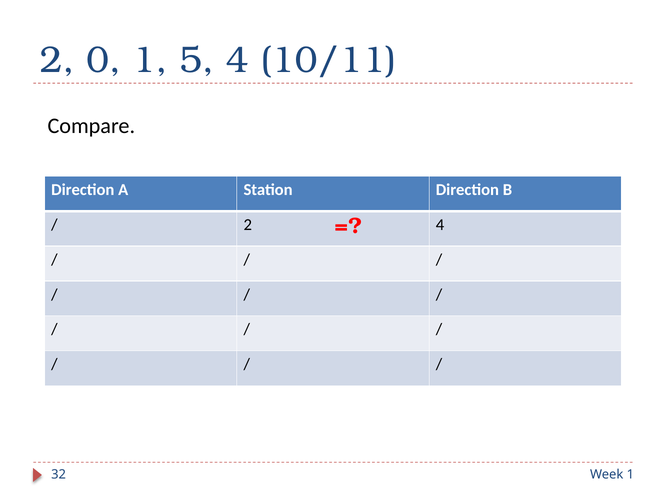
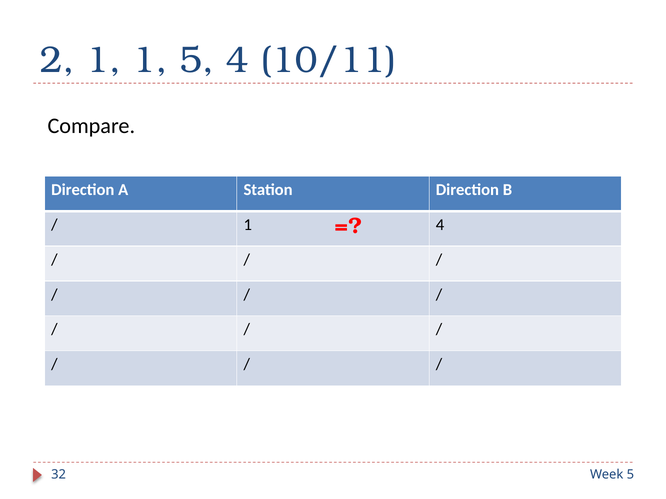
2 0: 0 -> 1
2 at (248, 225): 2 -> 1
Week 1: 1 -> 5
